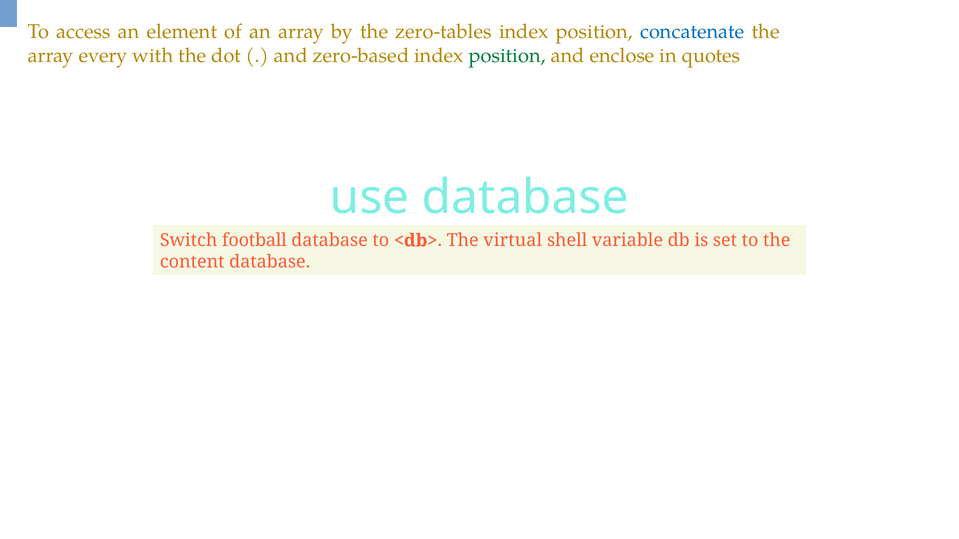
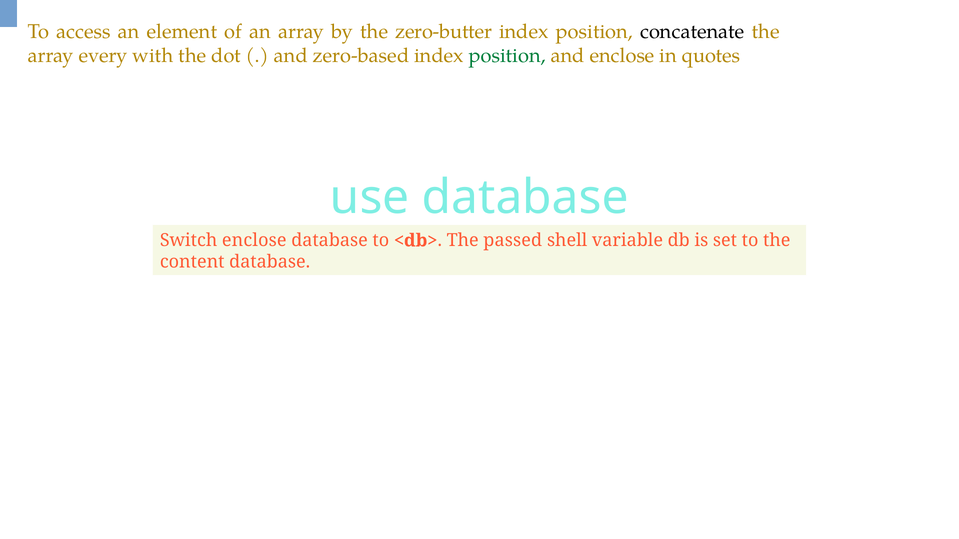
zero-tables: zero-tables -> zero-butter
concatenate colour: blue -> black
Switch football: football -> enclose
virtual: virtual -> passed
